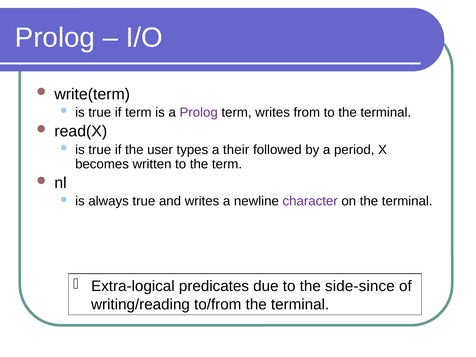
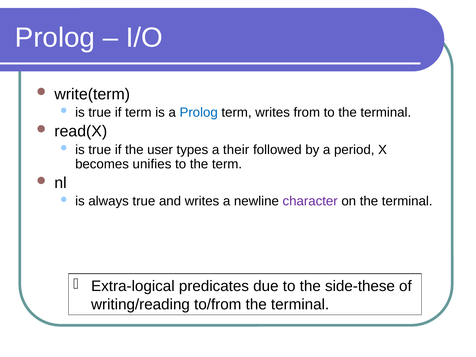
Prolog at (199, 113) colour: purple -> blue
written: written -> unifies
side-since: side-since -> side-these
